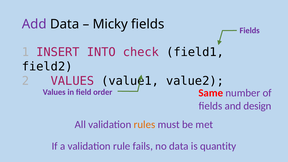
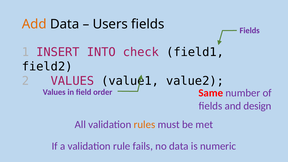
Add colour: purple -> orange
Micky: Micky -> Users
quantity: quantity -> numeric
